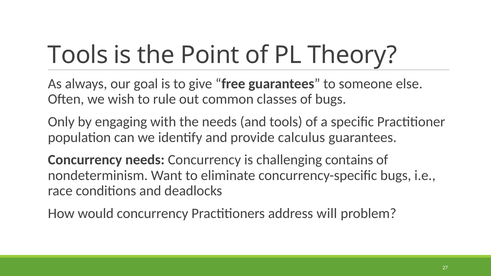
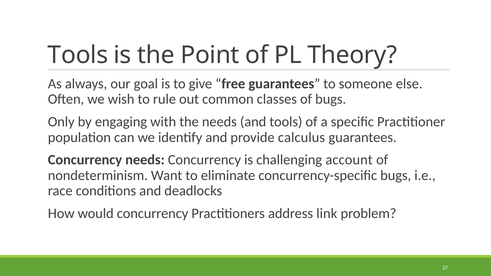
contains: contains -> account
will: will -> link
